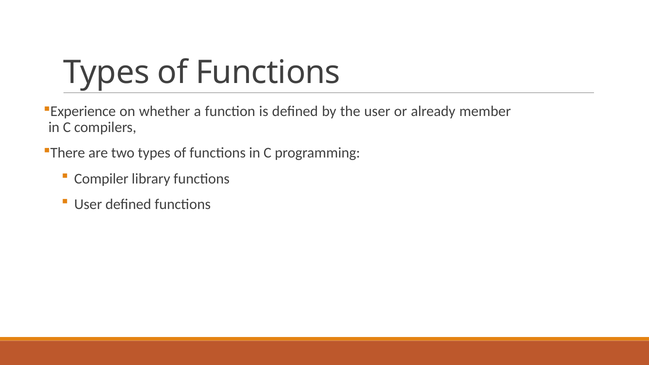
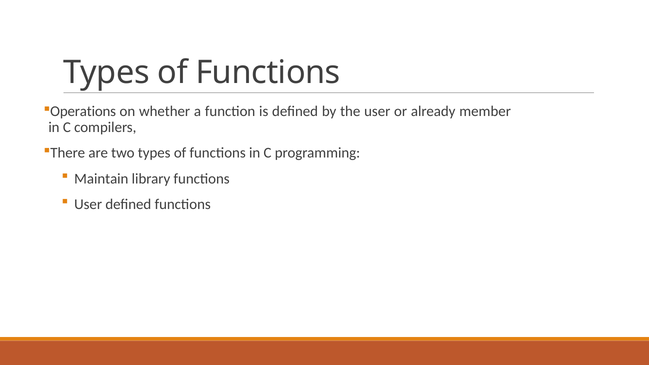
Experience: Experience -> Operations
Compiler: Compiler -> Maintain
